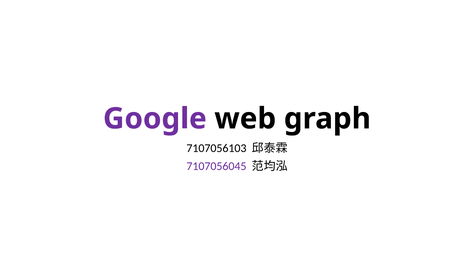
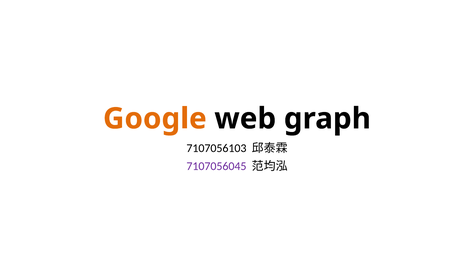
Google colour: purple -> orange
